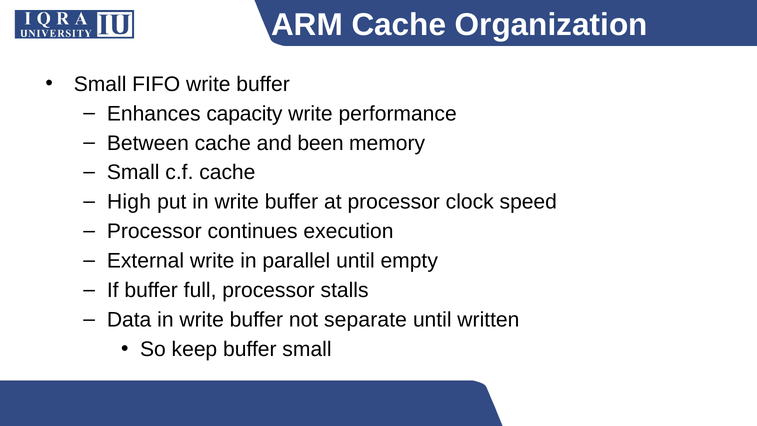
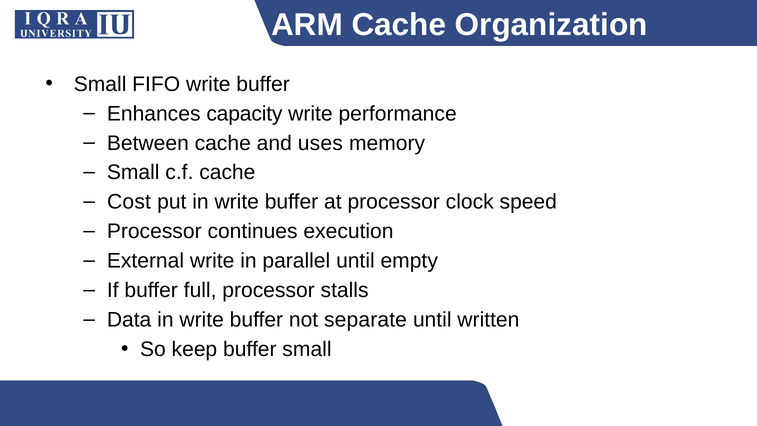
been: been -> uses
High: High -> Cost
